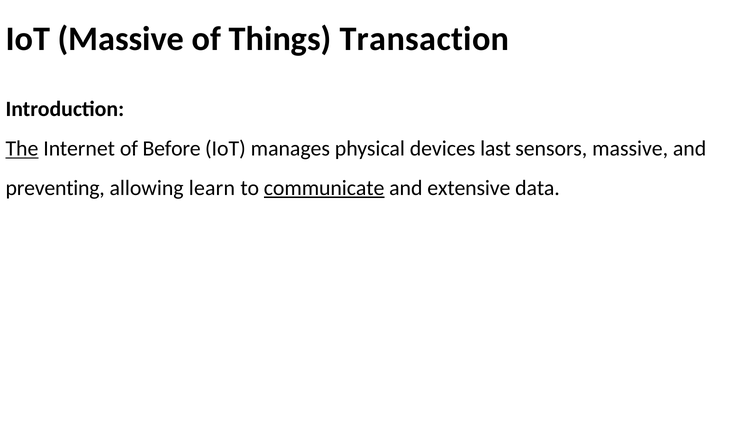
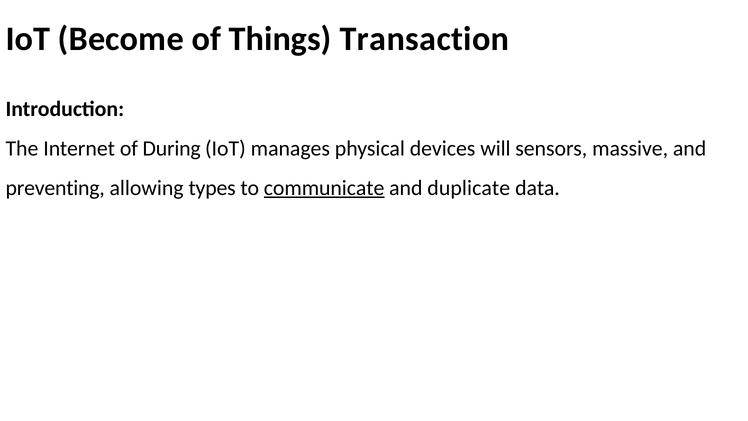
IoT Massive: Massive -> Become
The underline: present -> none
Before: Before -> During
last: last -> will
learn: learn -> types
extensive: extensive -> duplicate
